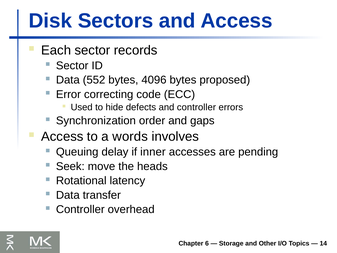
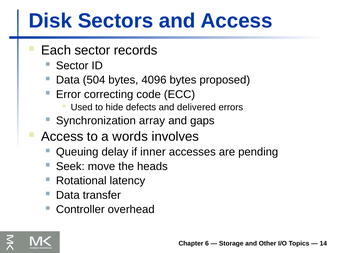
552: 552 -> 504
and controller: controller -> delivered
order: order -> array
